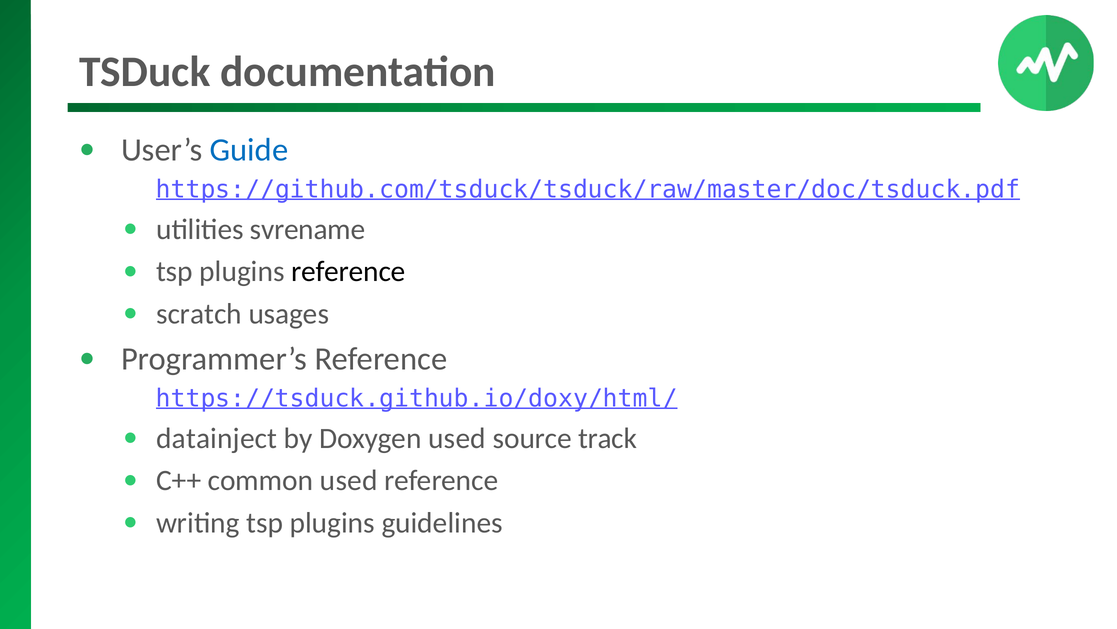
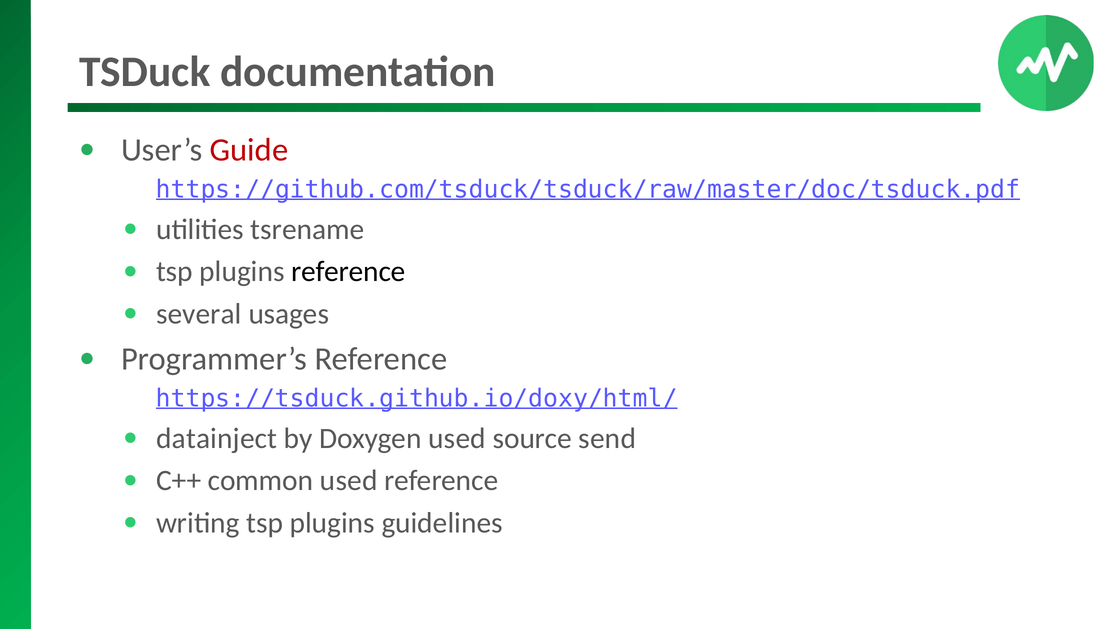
Guide colour: blue -> red
svrename: svrename -> tsrename
scratch: scratch -> several
track: track -> send
